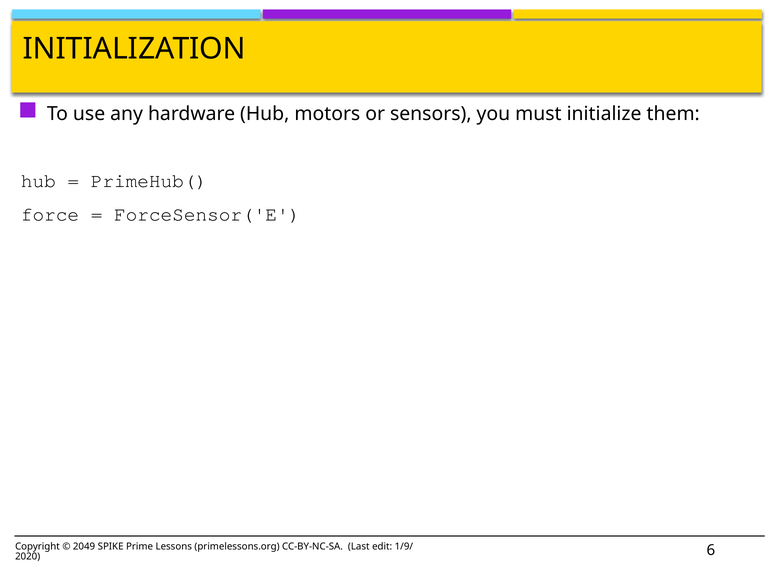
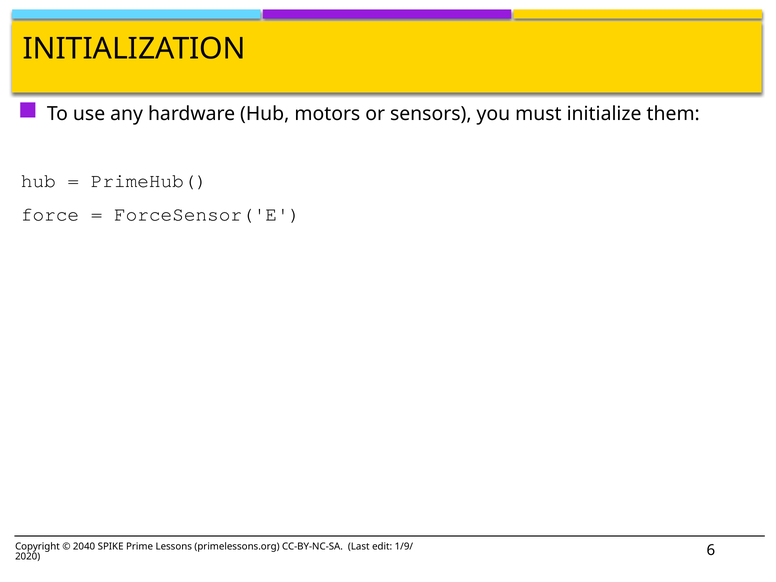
2049: 2049 -> 2040
